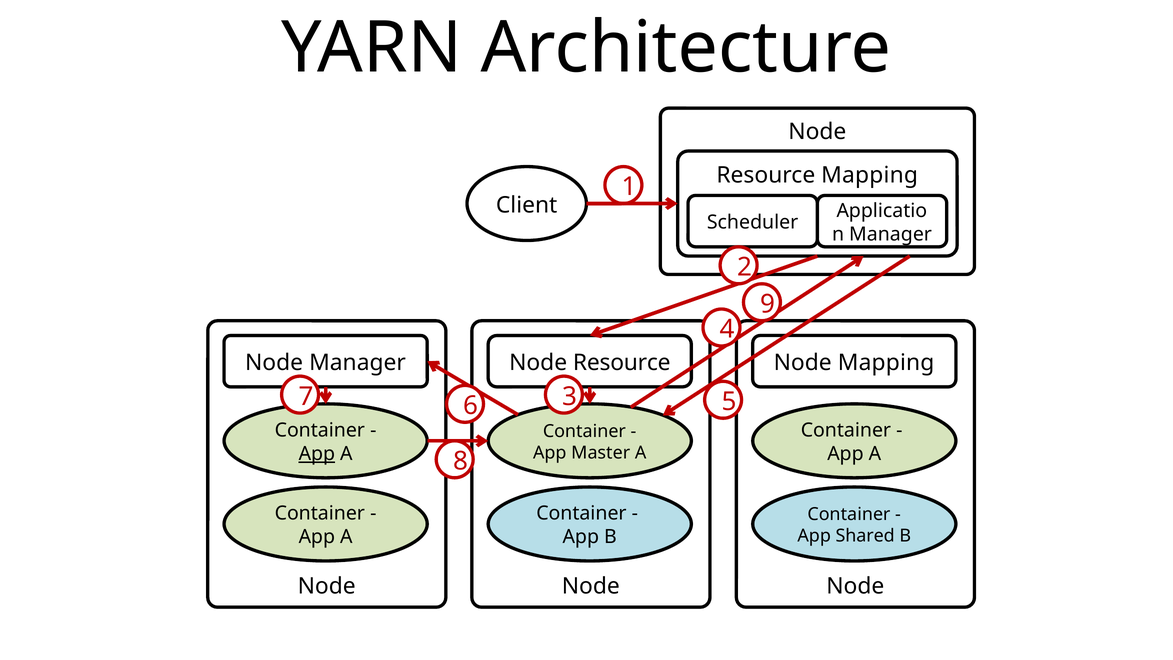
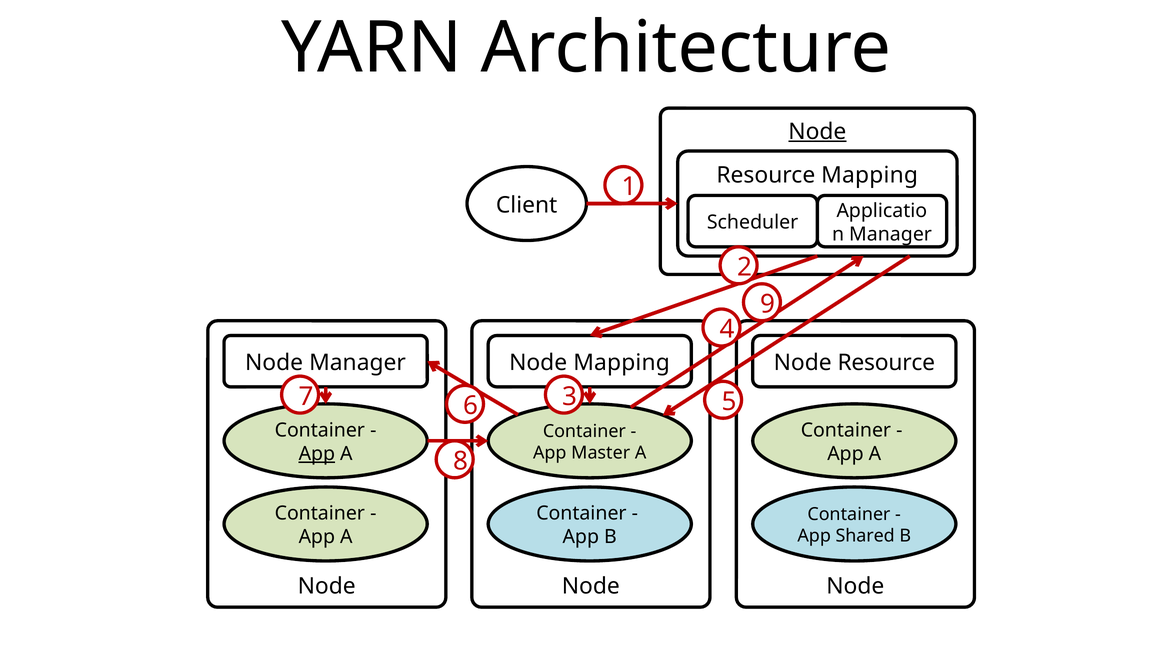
Node at (817, 132) underline: none -> present
Resource at (622, 363): Resource -> Mapping
Mapping at (886, 363): Mapping -> Resource
